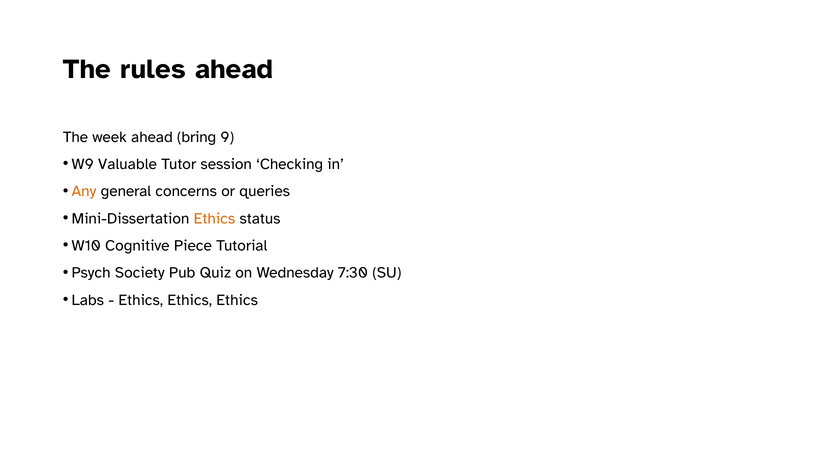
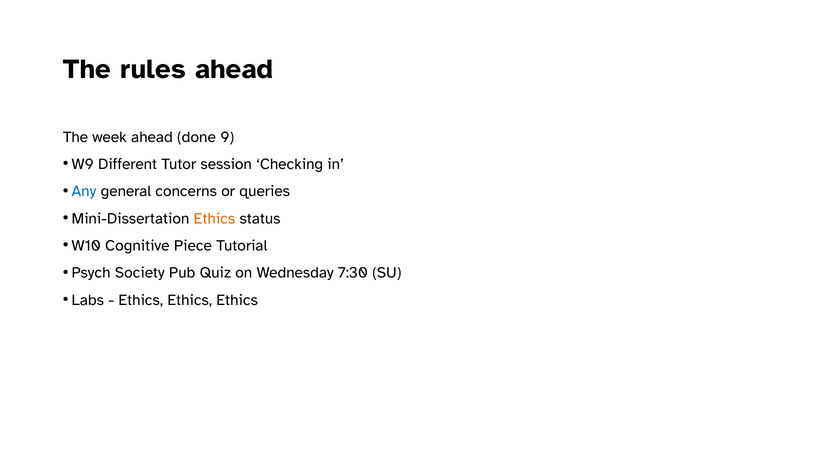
bring: bring -> done
Valuable: Valuable -> Different
Any colour: orange -> blue
